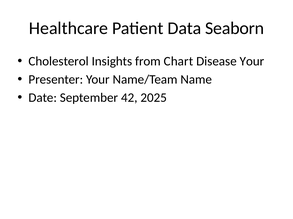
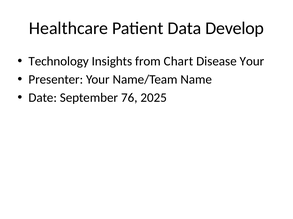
Seaborn: Seaborn -> Develop
Cholesterol: Cholesterol -> Technology
42: 42 -> 76
